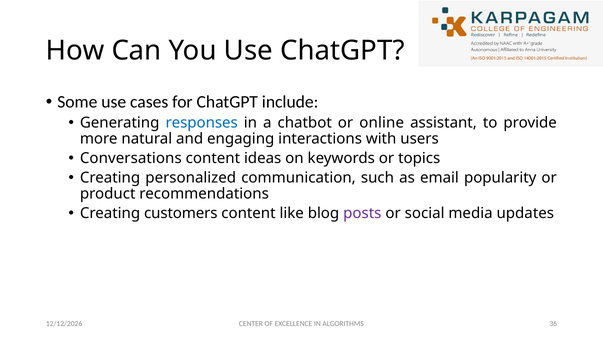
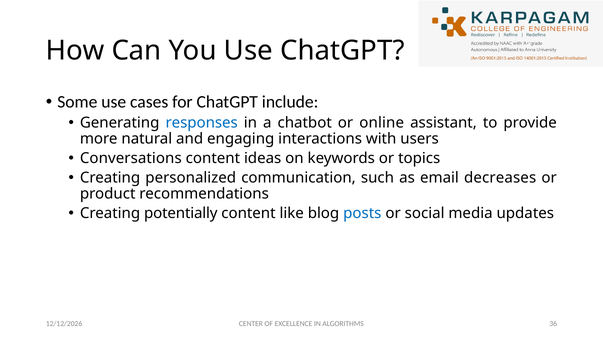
popularity: popularity -> decreases
customers: customers -> potentially
posts colour: purple -> blue
